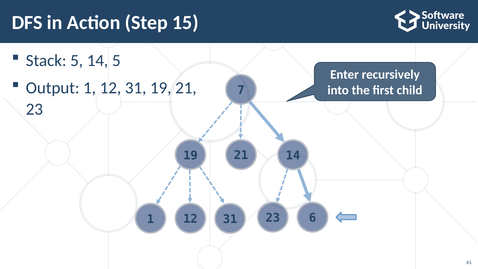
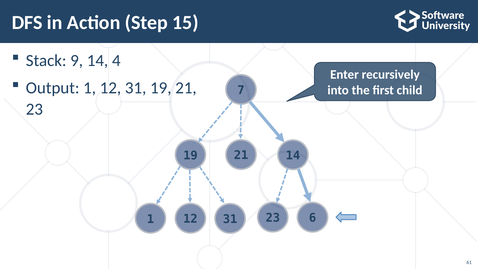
Stack 5: 5 -> 9
14 5: 5 -> 4
